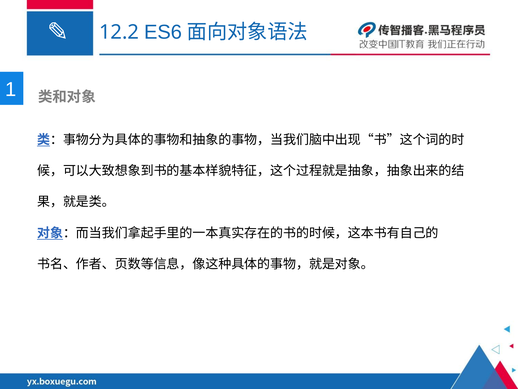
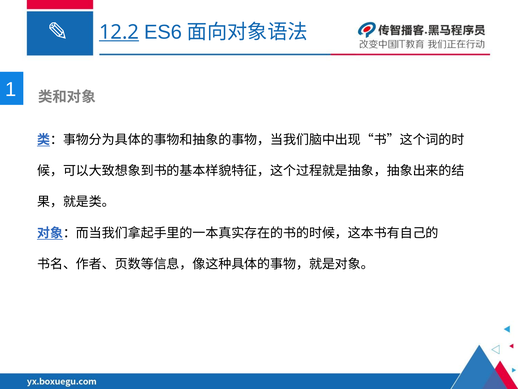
12.2 underline: none -> present
